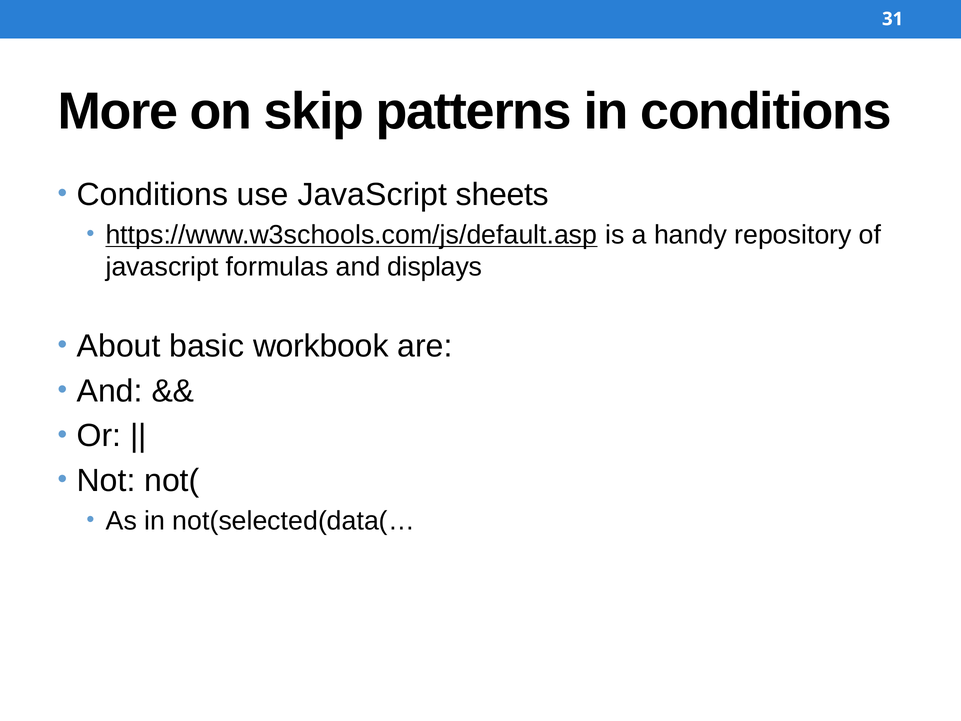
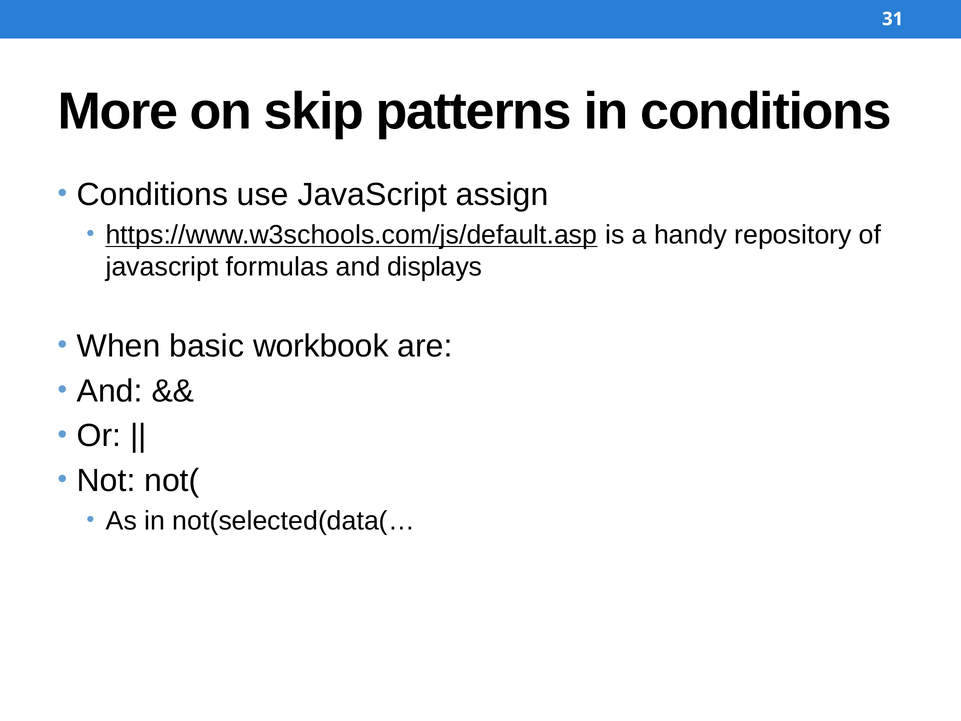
sheets: sheets -> assign
About: About -> When
